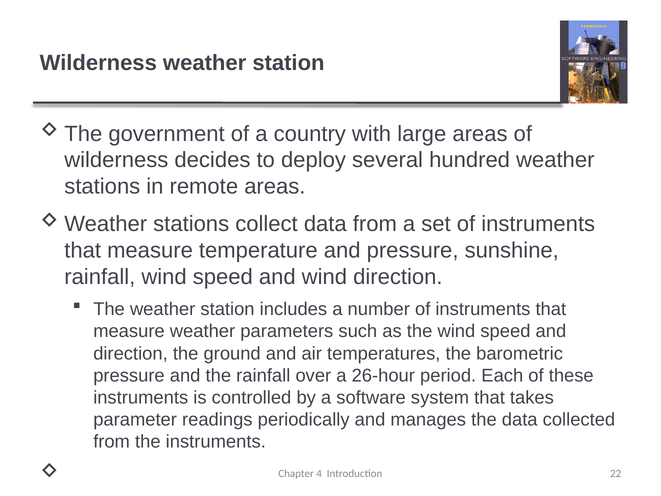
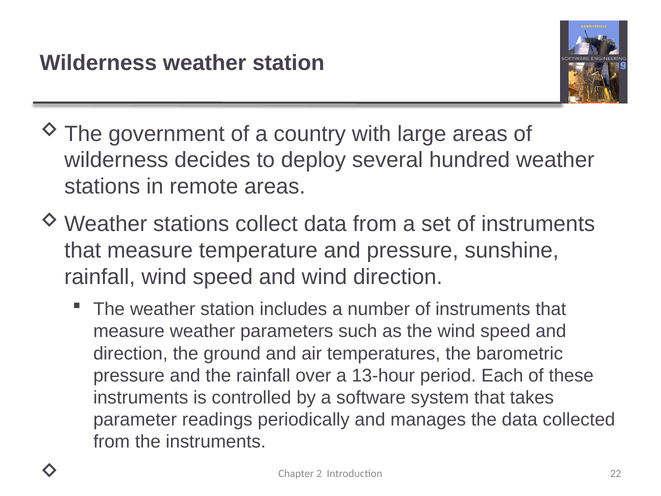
26-hour: 26-hour -> 13-hour
4: 4 -> 2
